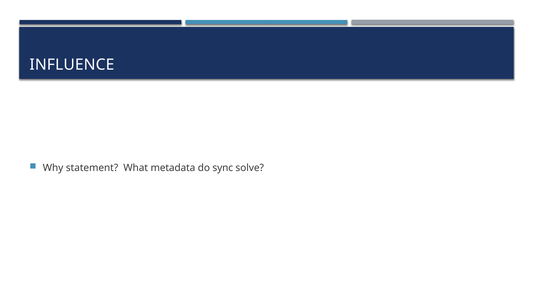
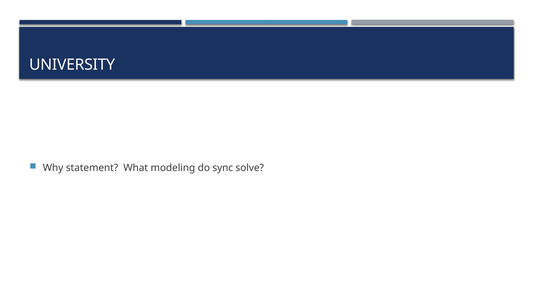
INFLUENCE: INFLUENCE -> UNIVERSITY
metadata: metadata -> modeling
